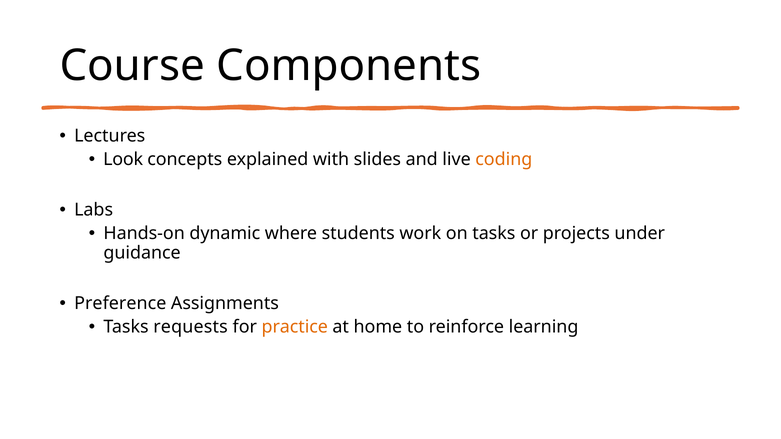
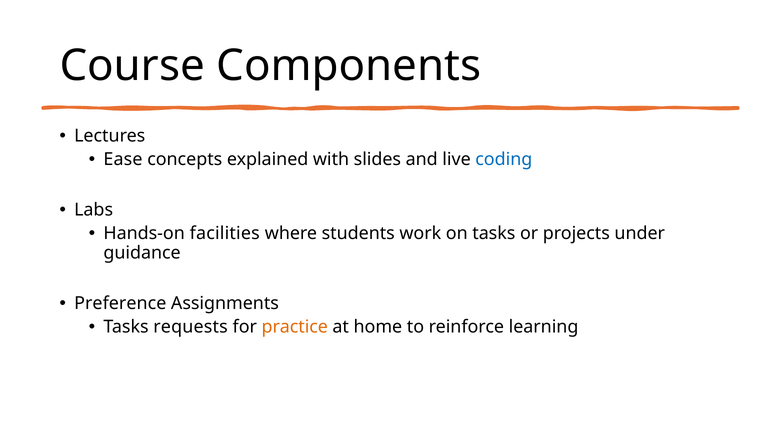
Look: Look -> Ease
coding colour: orange -> blue
dynamic: dynamic -> facilities
